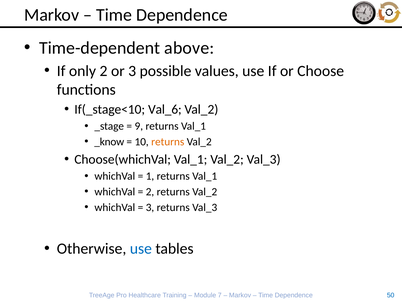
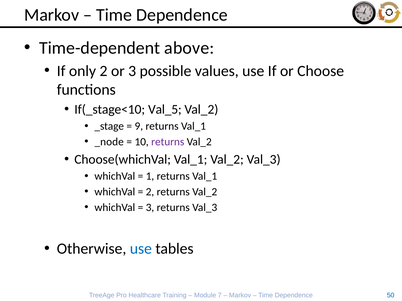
Val_6: Val_6 -> Val_5
_know: _know -> _node
returns at (168, 142) colour: orange -> purple
